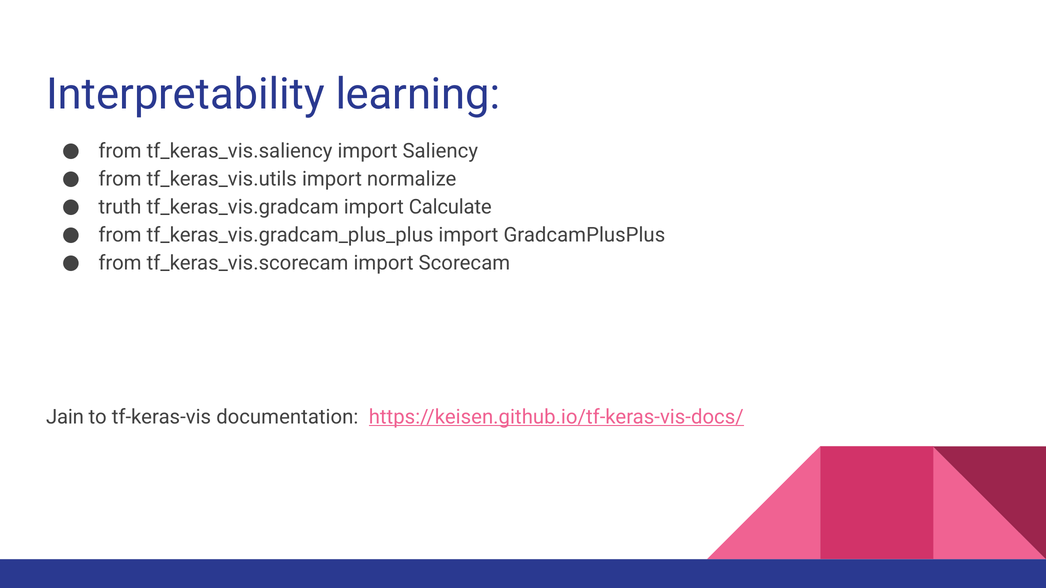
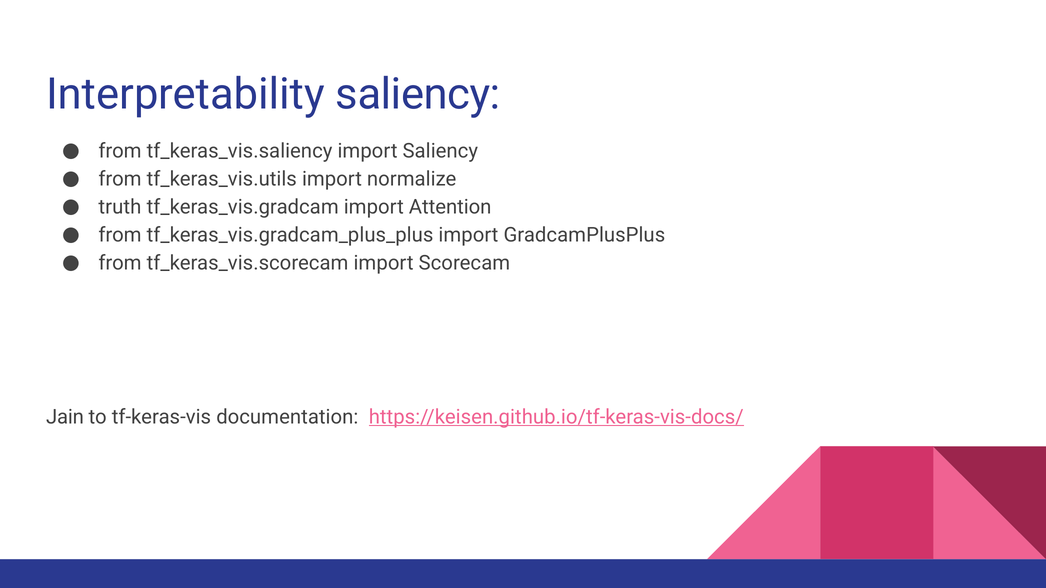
Interpretability learning: learning -> saliency
Calculate: Calculate -> Attention
